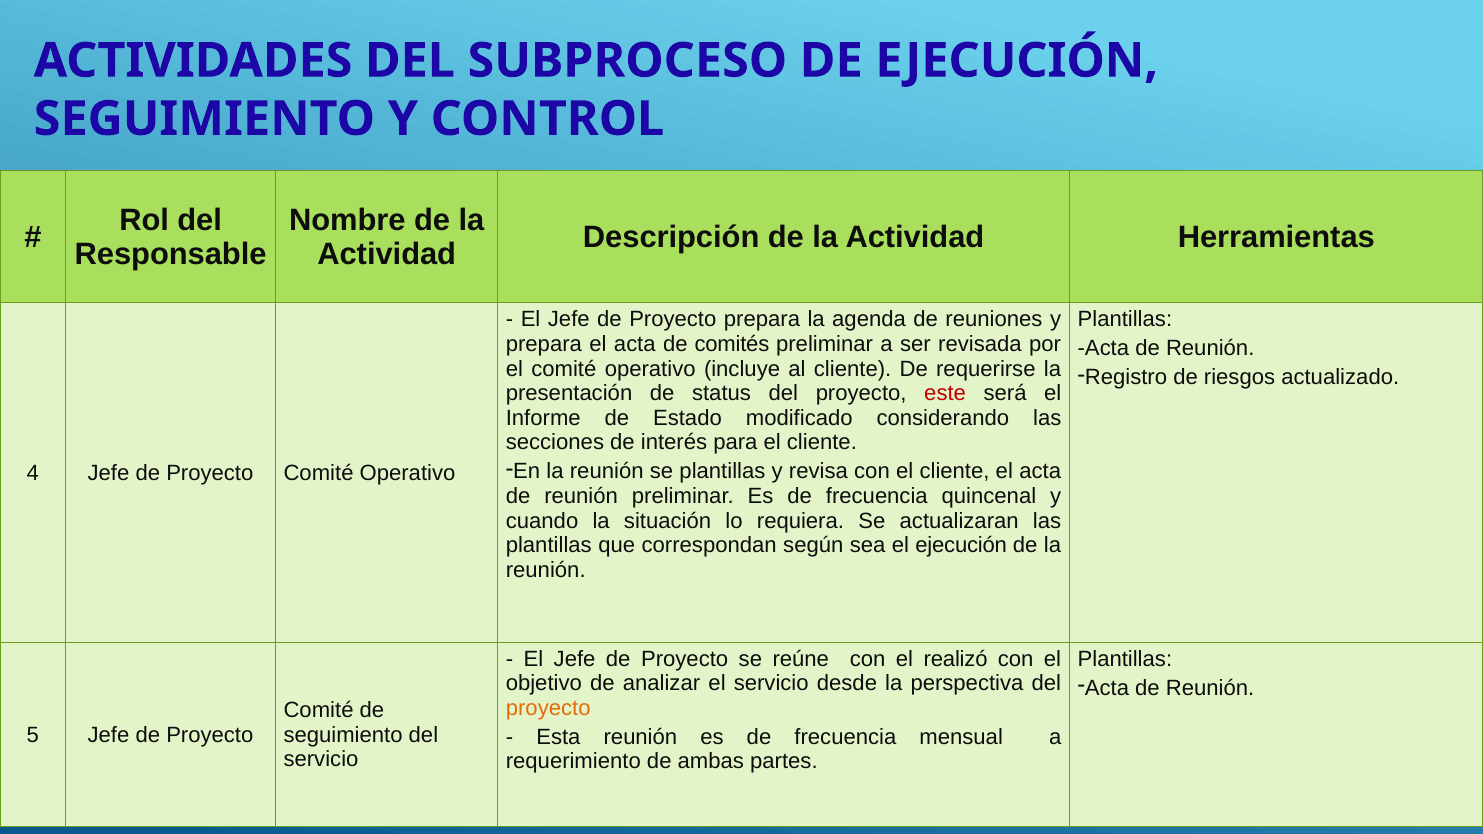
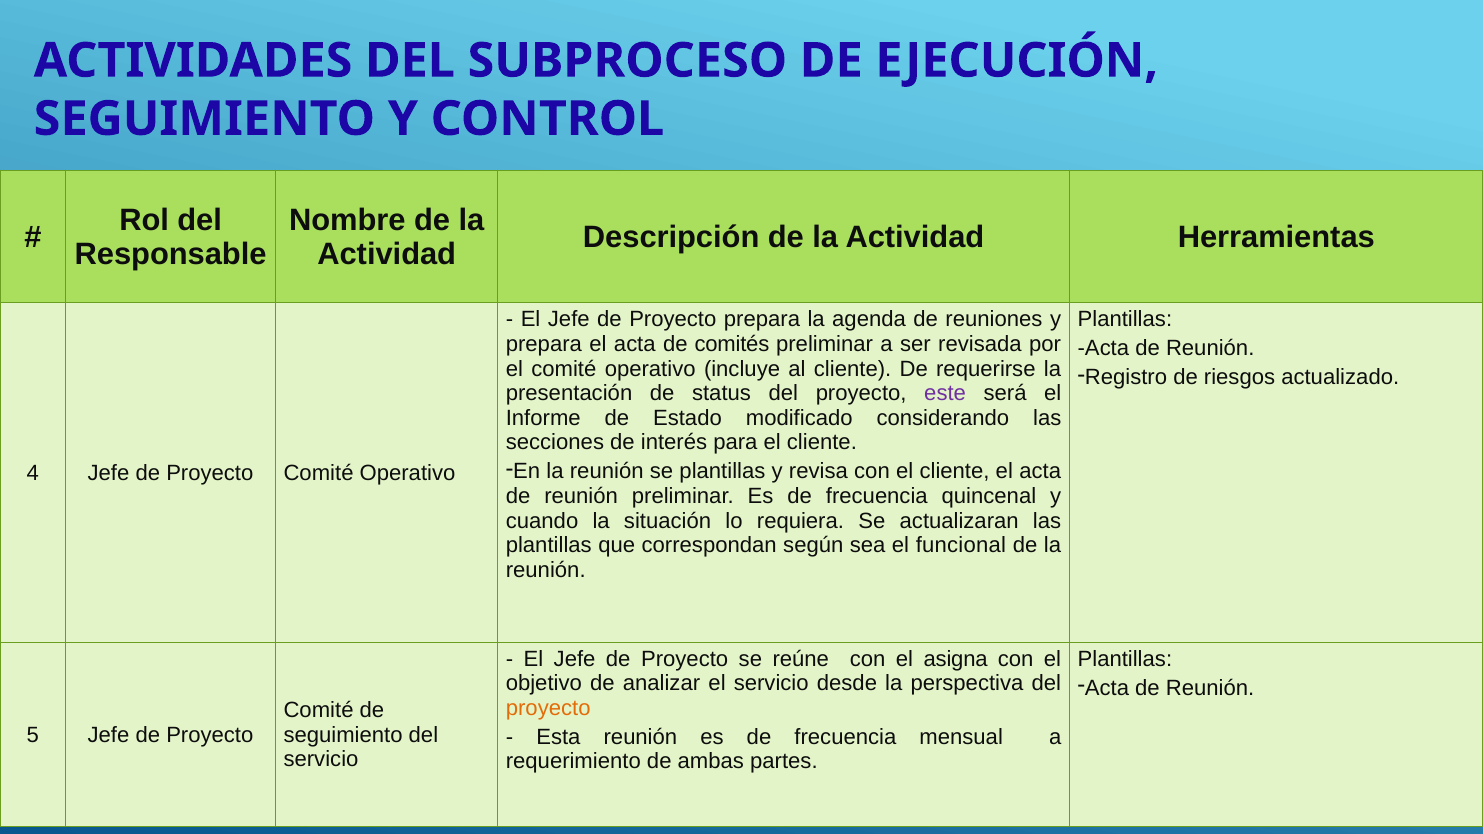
este colour: red -> purple
el ejecución: ejecución -> funcional
realizó: realizó -> asigna
